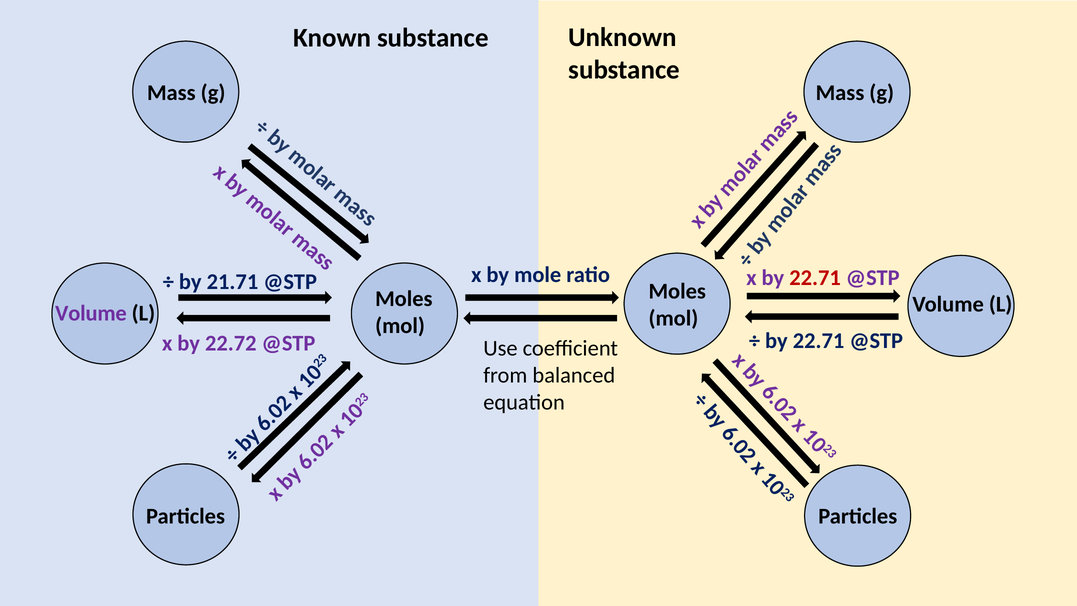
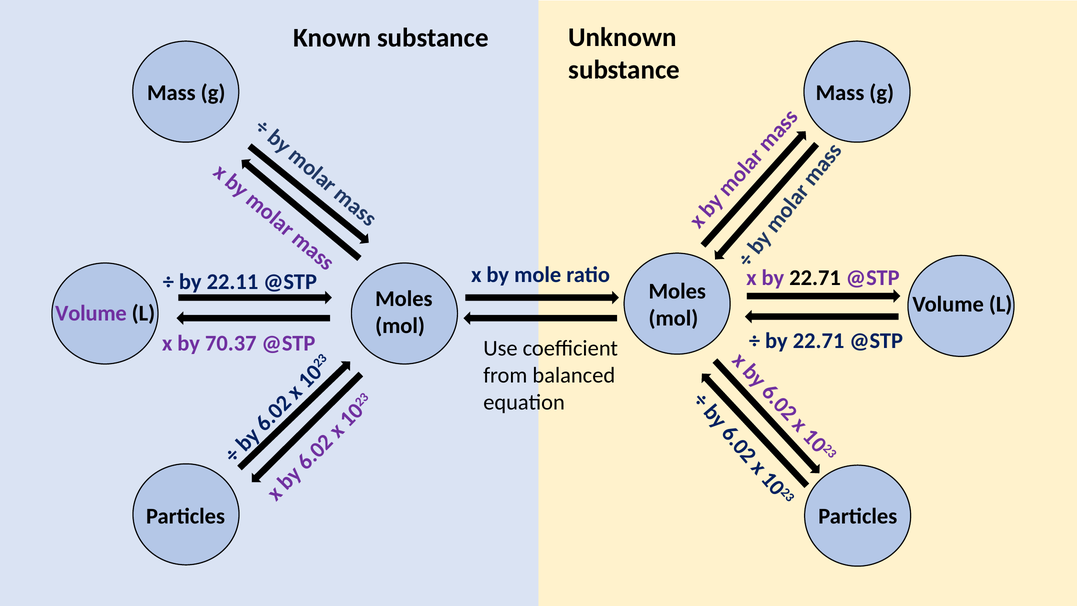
22.71 at (815, 278) colour: red -> black
21.71: 21.71 -> 22.11
22.72: 22.72 -> 70.37
